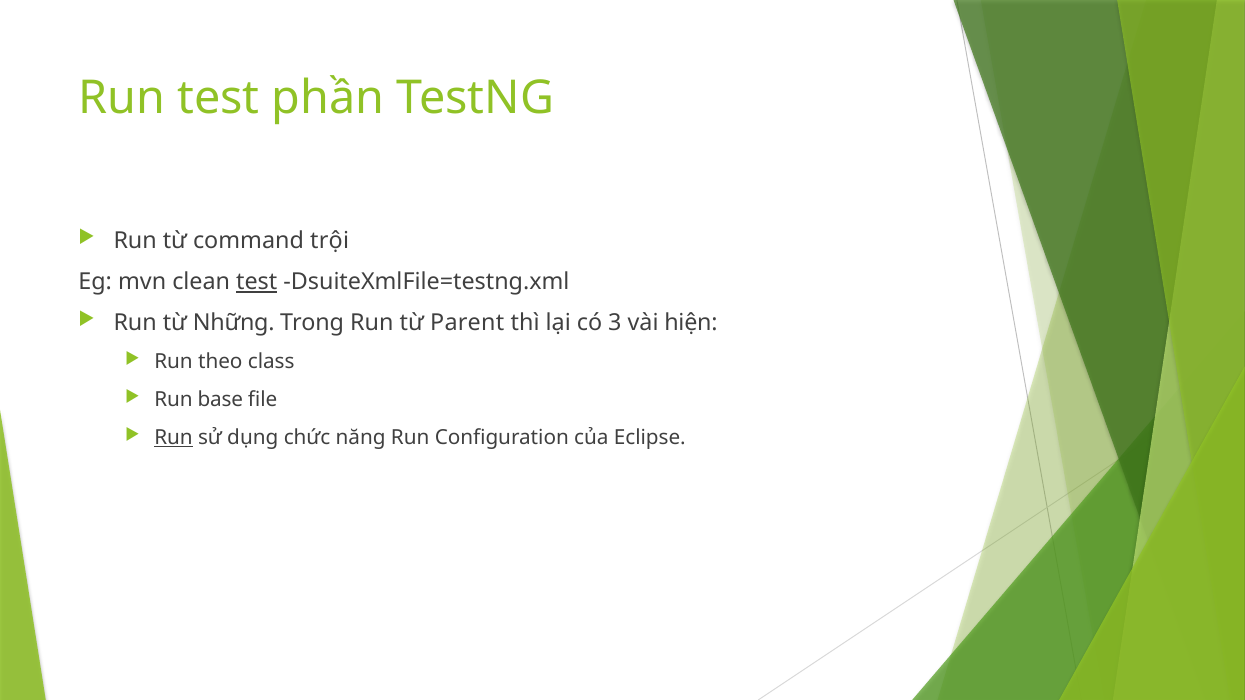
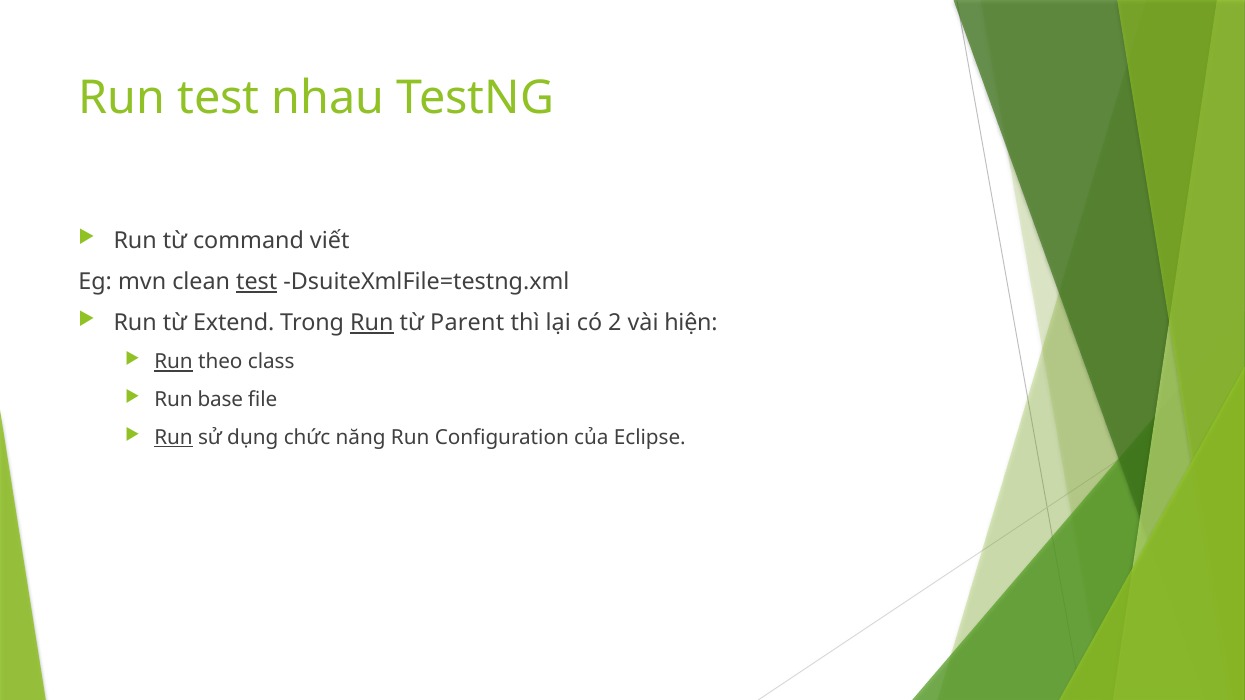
phần: phần -> nhau
trội: trội -> viết
Những: Những -> Extend
Run at (372, 323) underline: none -> present
3: 3 -> 2
Run at (174, 362) underline: none -> present
